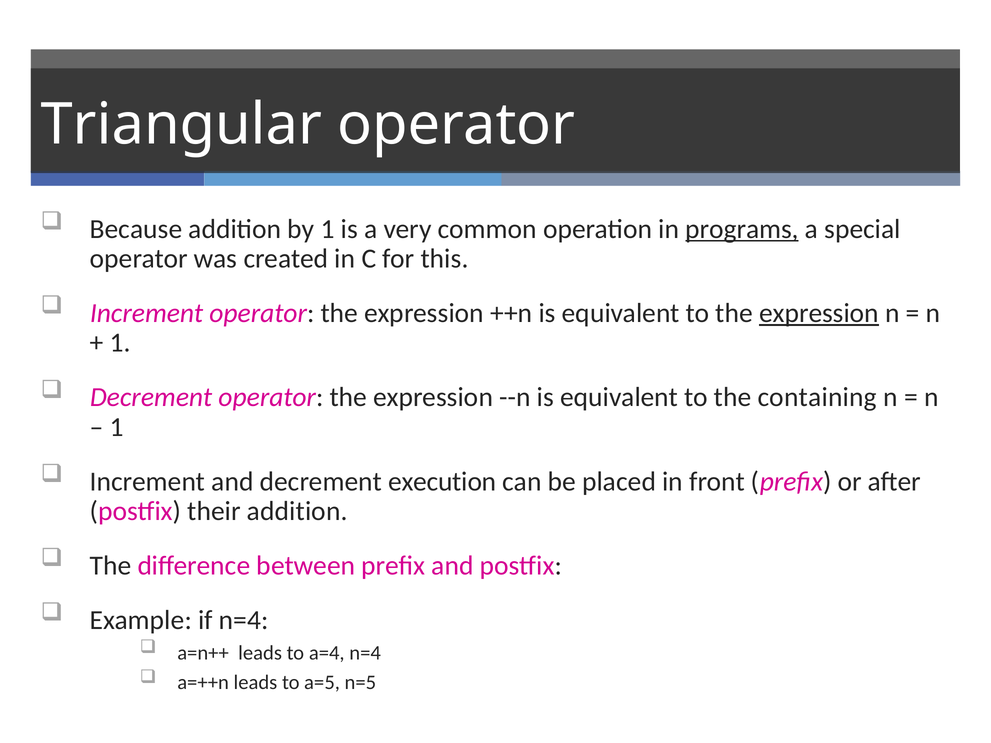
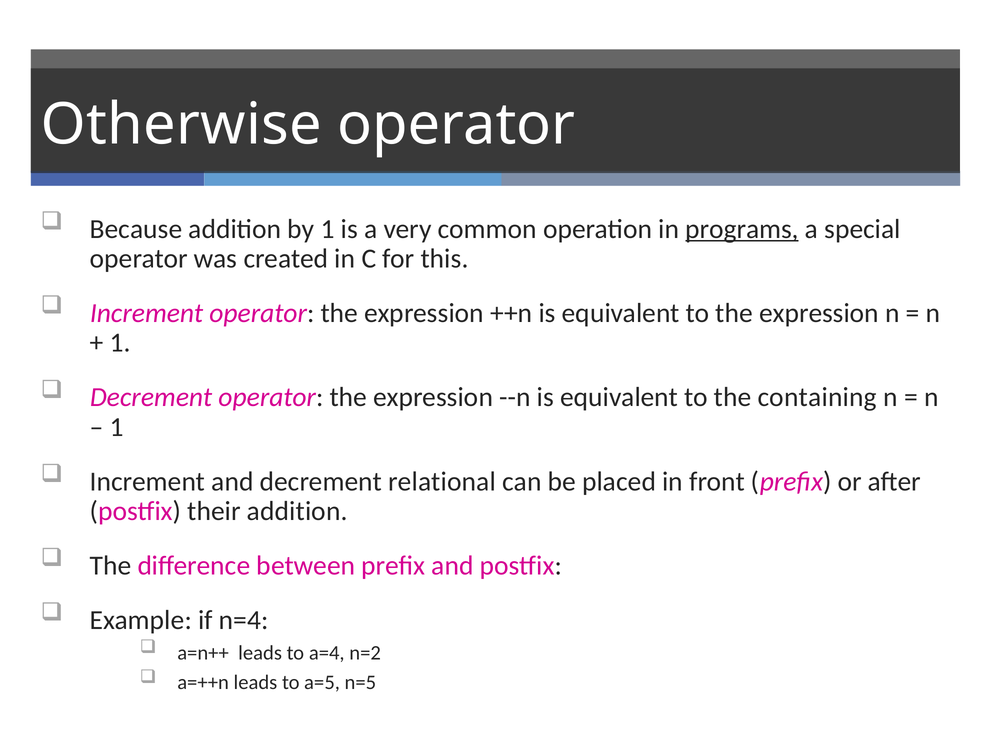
Triangular: Triangular -> Otherwise
expression at (819, 313) underline: present -> none
execution: execution -> relational
a=4 n=4: n=4 -> n=2
